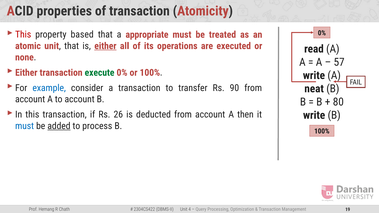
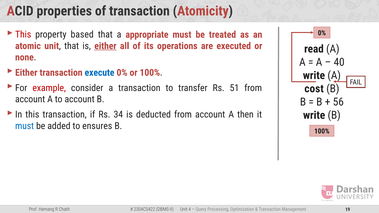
57: 57 -> 40
execute colour: green -> blue
example colour: blue -> red
90: 90 -> 51
neat: neat -> cost
80: 80 -> 56
26: 26 -> 34
added underline: present -> none
process: process -> ensures
